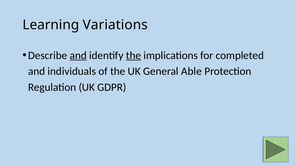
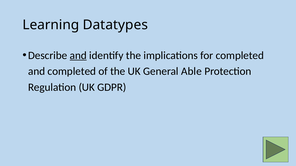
Variations: Variations -> Datatypes
the at (133, 56) underline: present -> none
and individuals: individuals -> completed
